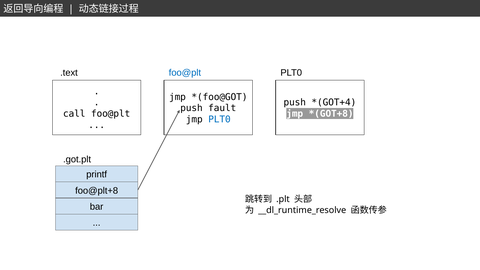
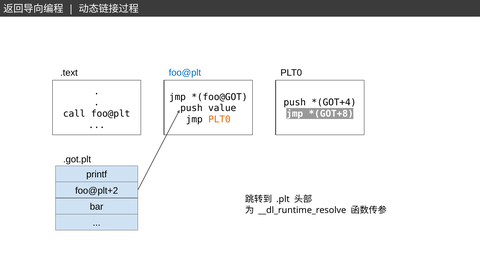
fault: fault -> value
PLT0 at (219, 119) colour: blue -> orange
foo@plt+8: foo@plt+8 -> foo@plt+2
